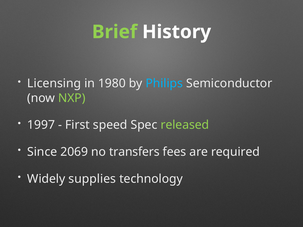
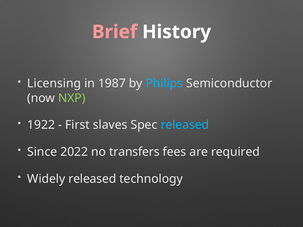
Brief colour: light green -> pink
1980: 1980 -> 1987
1997: 1997 -> 1922
speed: speed -> slaves
released at (185, 125) colour: light green -> light blue
2069: 2069 -> 2022
Widely supplies: supplies -> released
